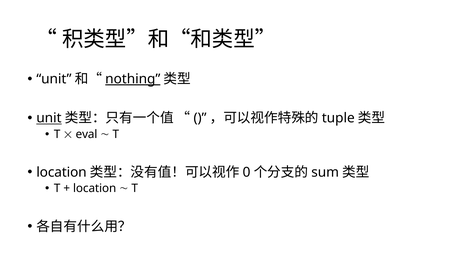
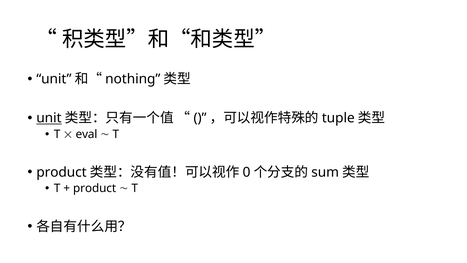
nothing underline: present -> none
location at (61, 172): location -> product
location at (95, 188): location -> product
